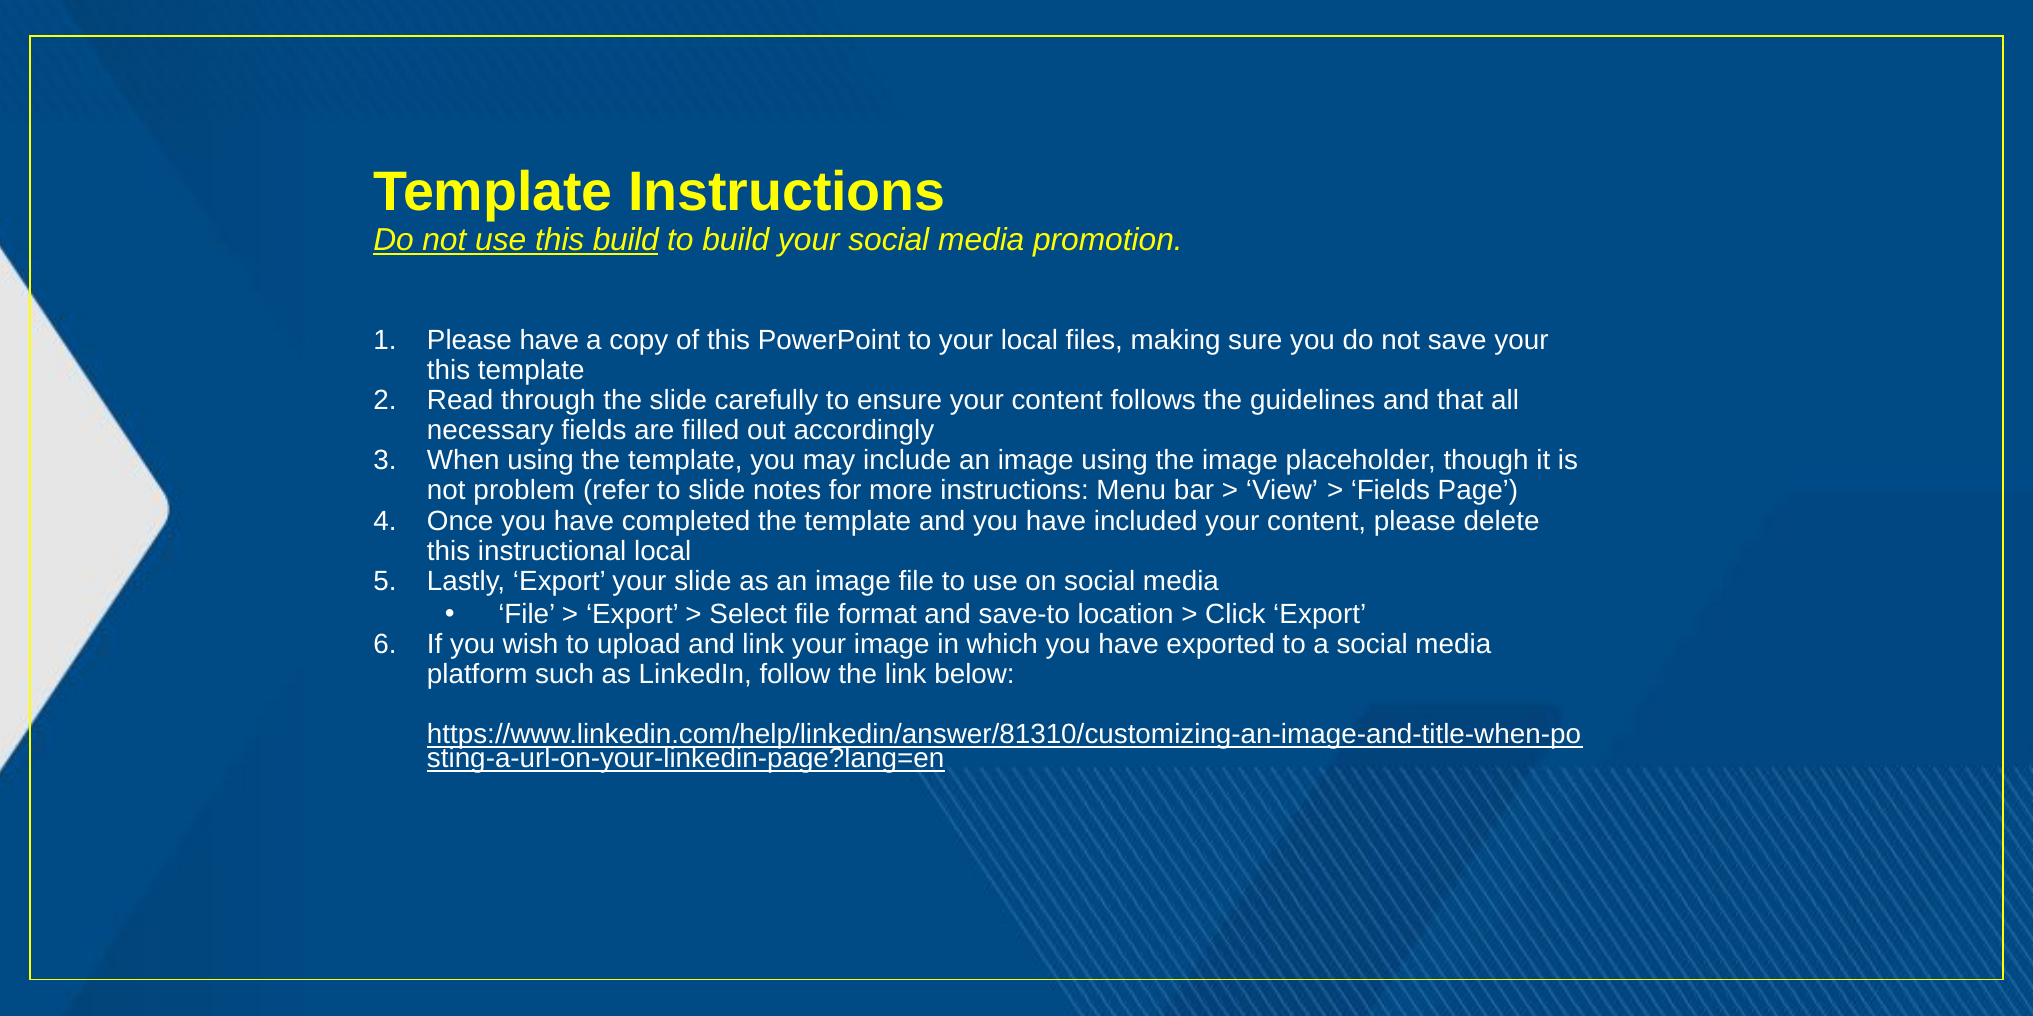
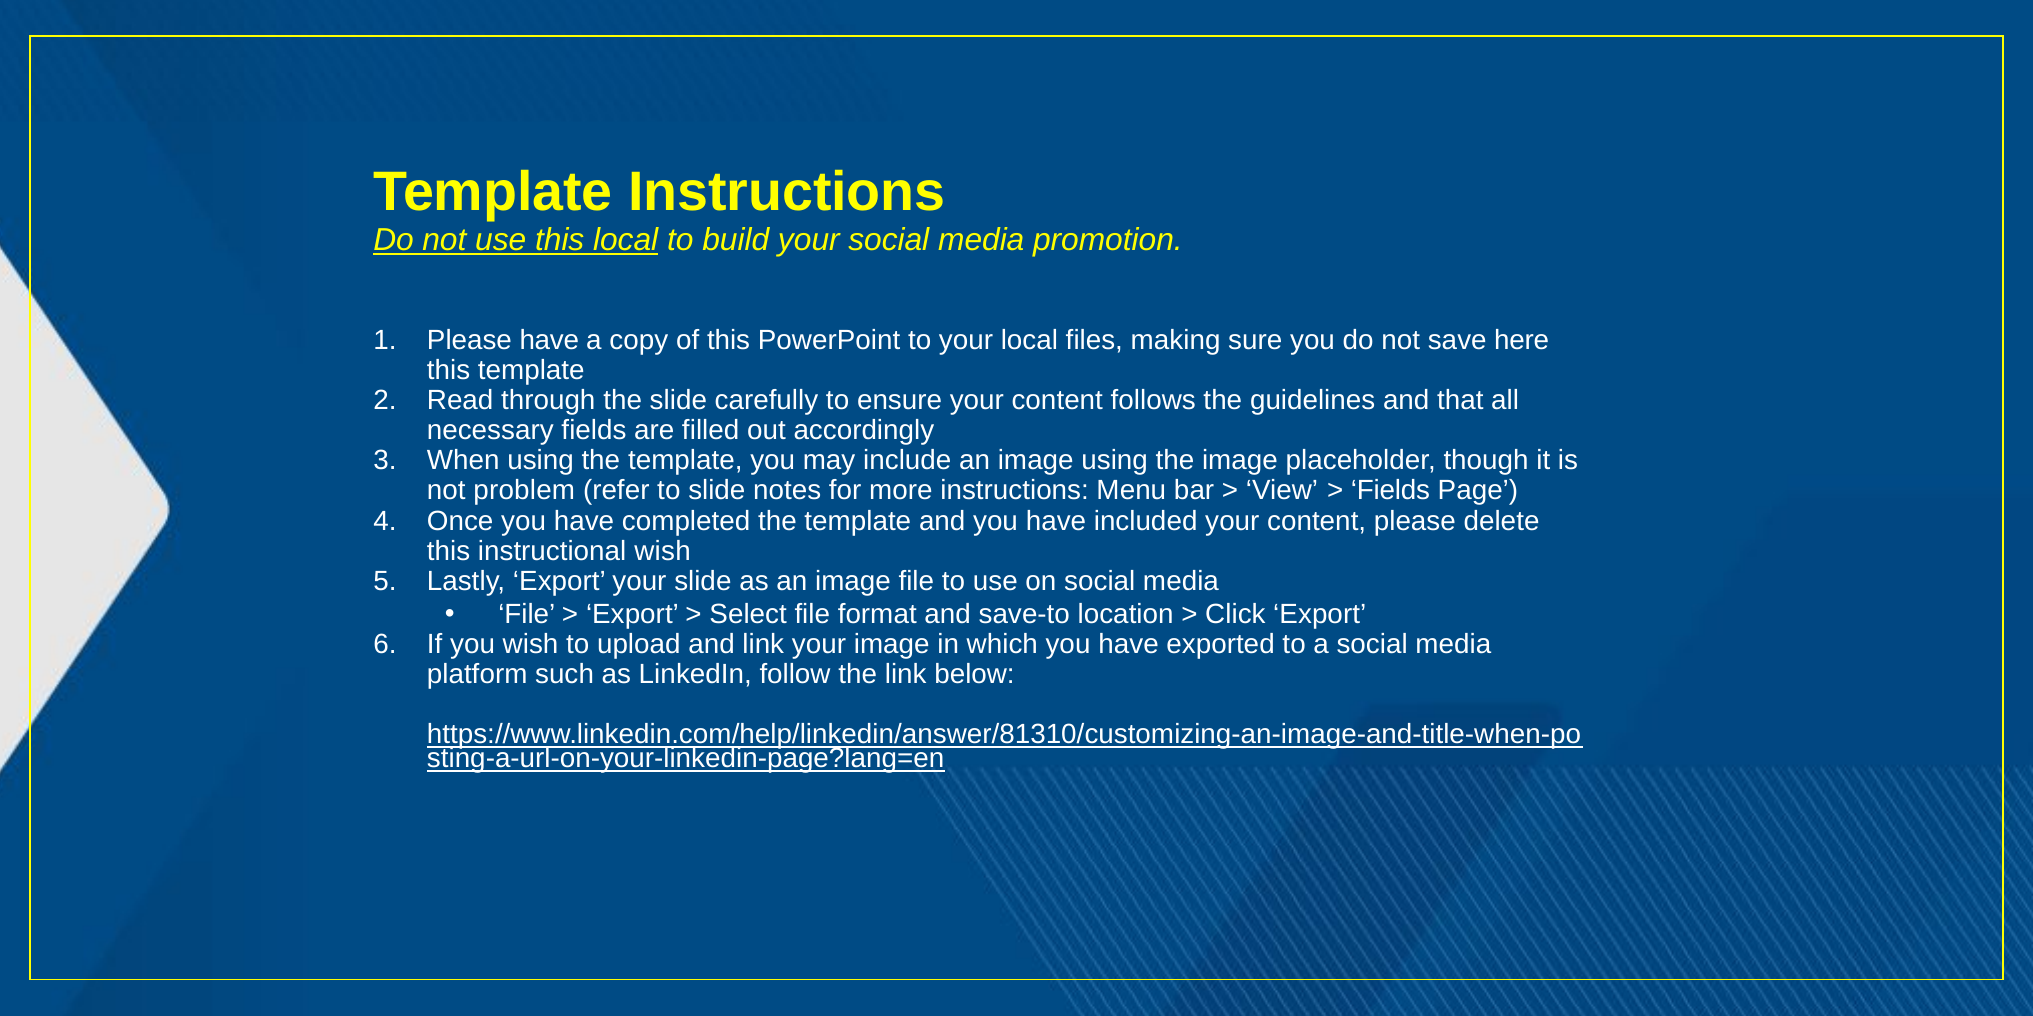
this build: build -> local
save your: your -> here
instructional local: local -> wish
